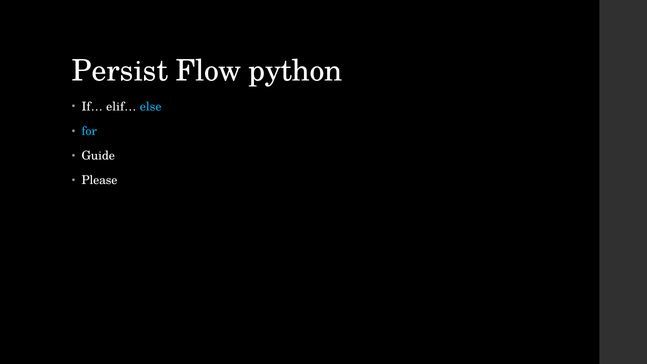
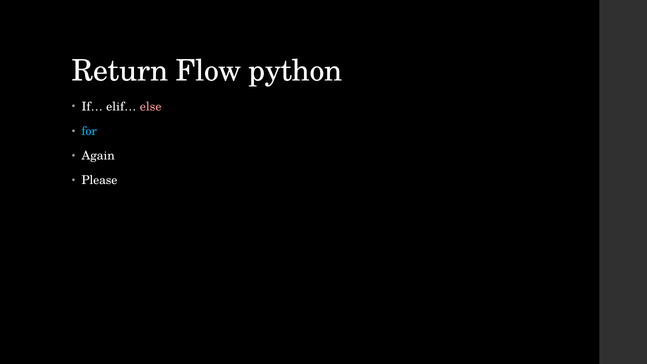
Persist: Persist -> Return
else colour: light blue -> pink
Guide: Guide -> Again
